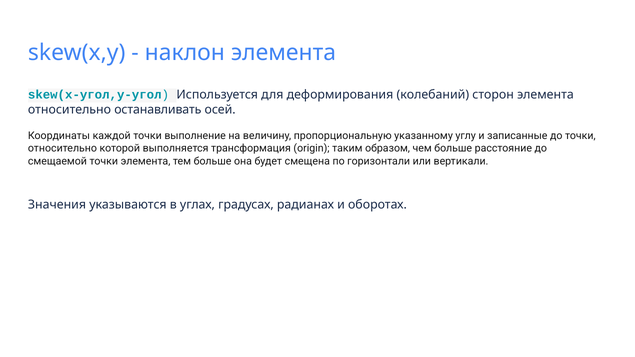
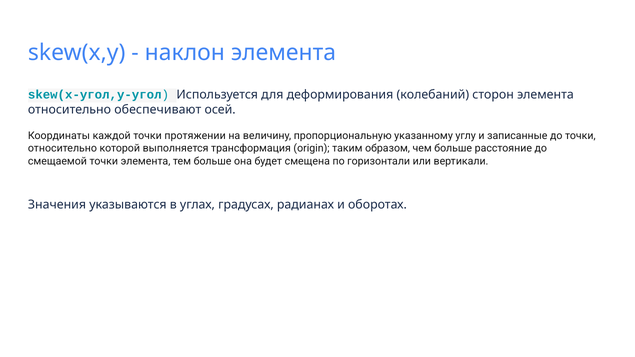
останавливать: останавливать -> обеспечивают
выполнение: выполнение -> протяжении
